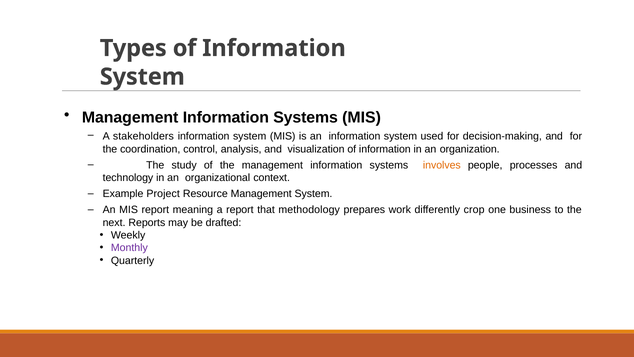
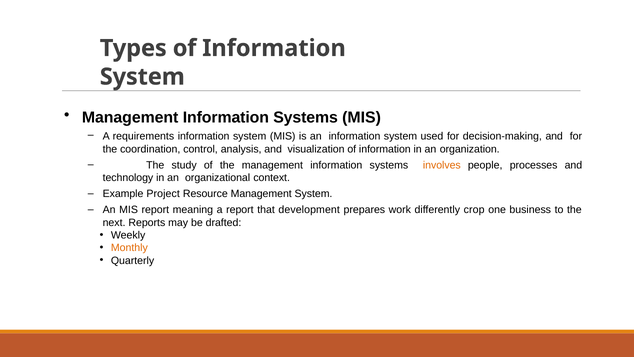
stakeholders: stakeholders -> requirements
methodology: methodology -> development
Monthly colour: purple -> orange
